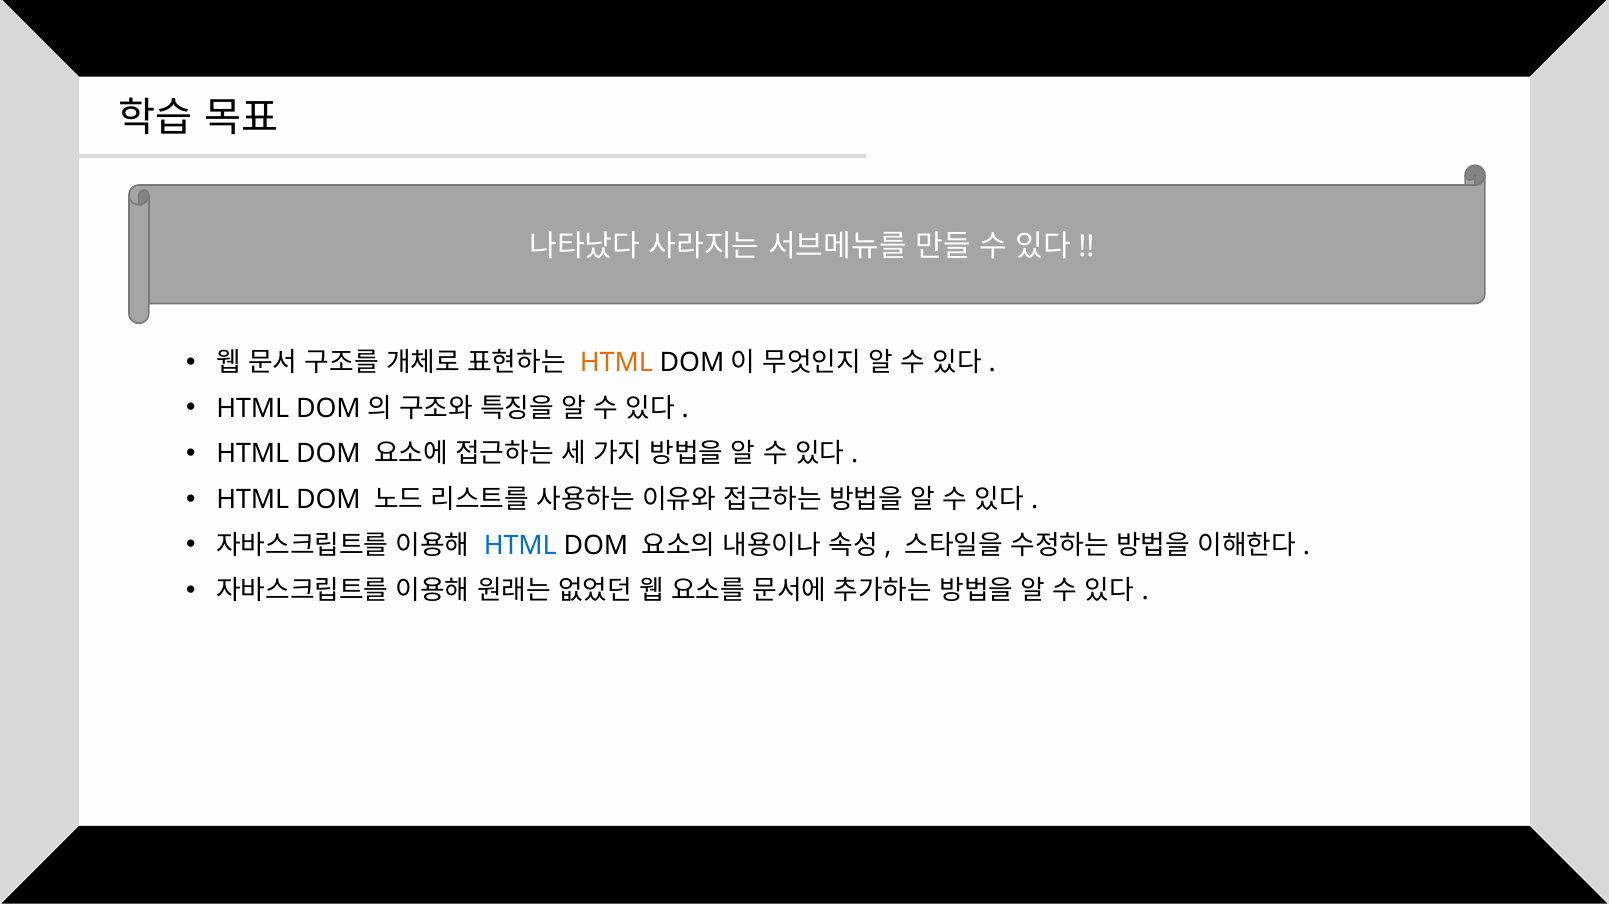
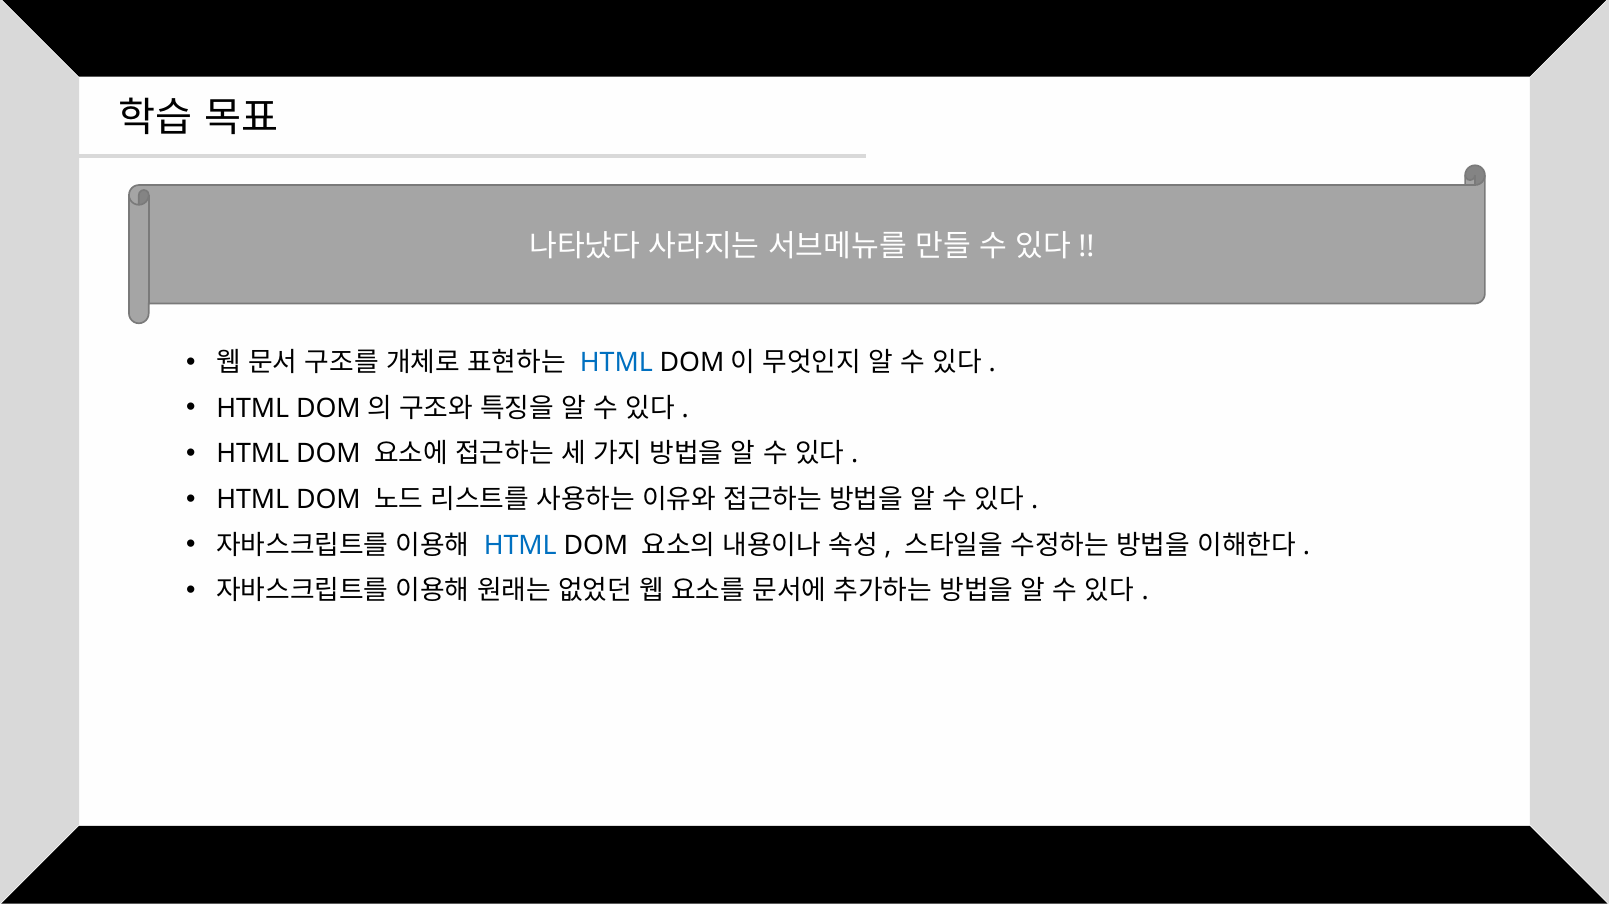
HTML at (616, 363) colour: orange -> blue
